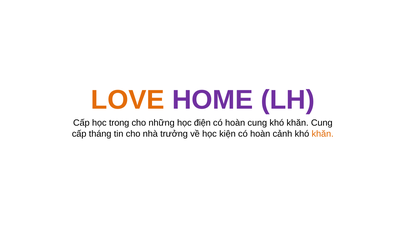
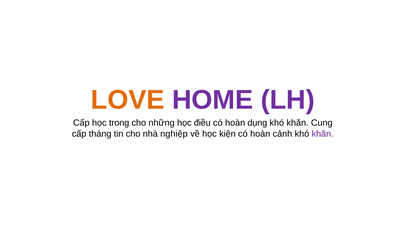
điện: điện -> điều
hoàn cung: cung -> dụng
trưởng: trưởng -> nghiệp
khăn at (323, 134) colour: orange -> purple
